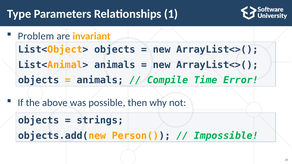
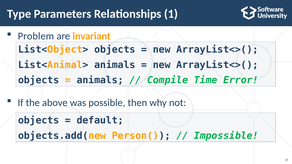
strings: strings -> default
